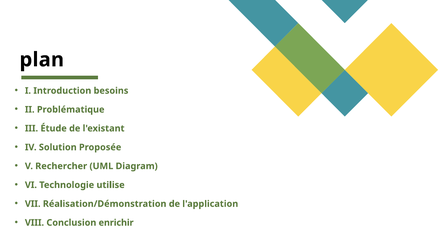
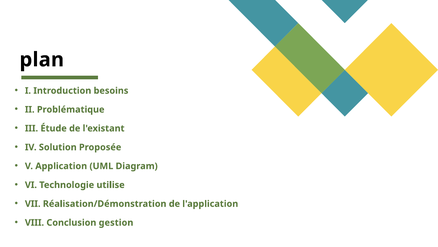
Rechercher: Rechercher -> Application
enrichir: enrichir -> gestion
